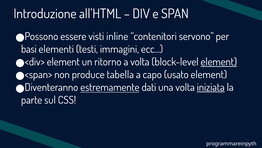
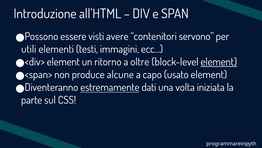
inline: inline -> avere
basi: basi -> utili
a volta: volta -> oltre
tabella: tabella -> alcune
iniziata underline: present -> none
